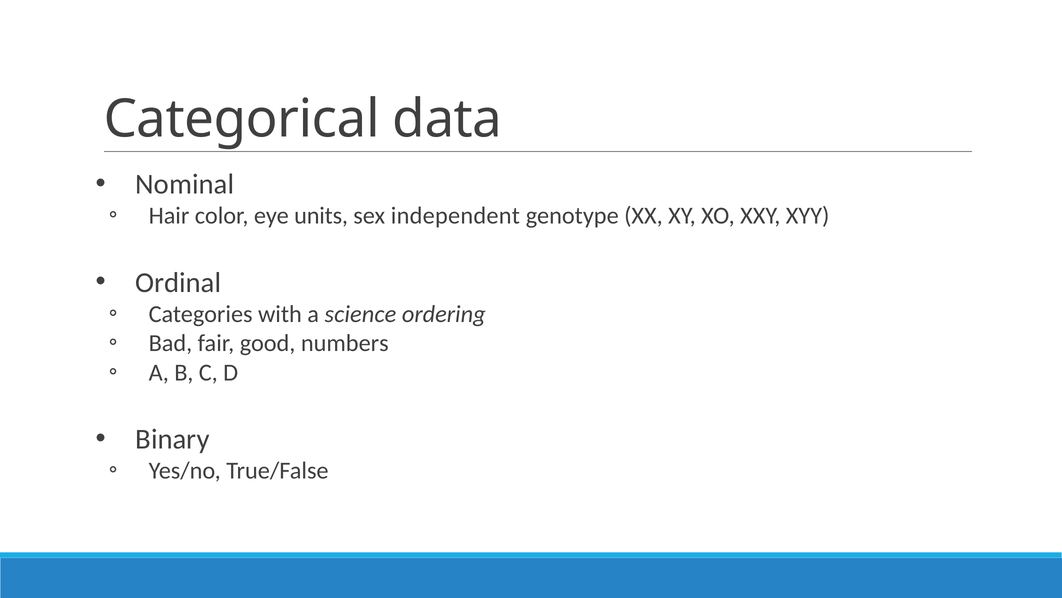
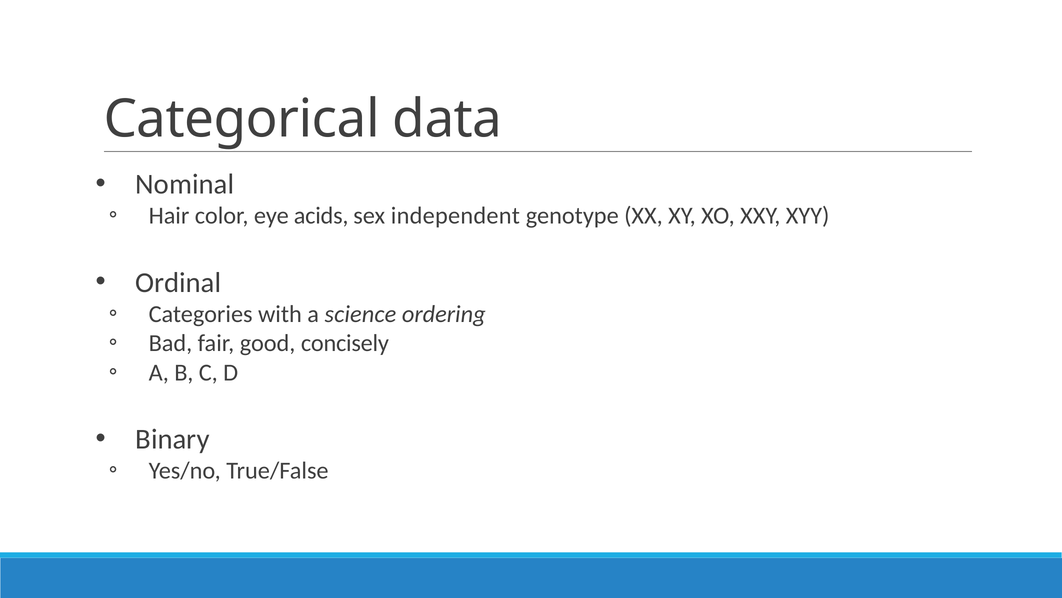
units: units -> acids
numbers: numbers -> concisely
